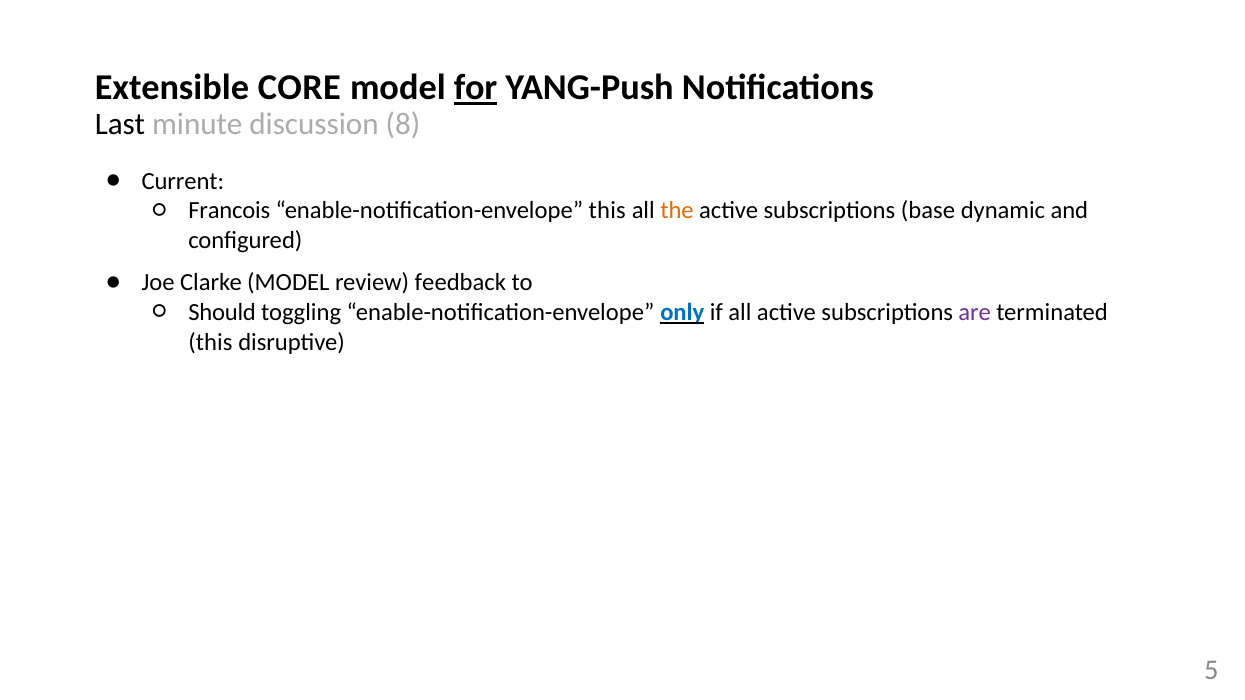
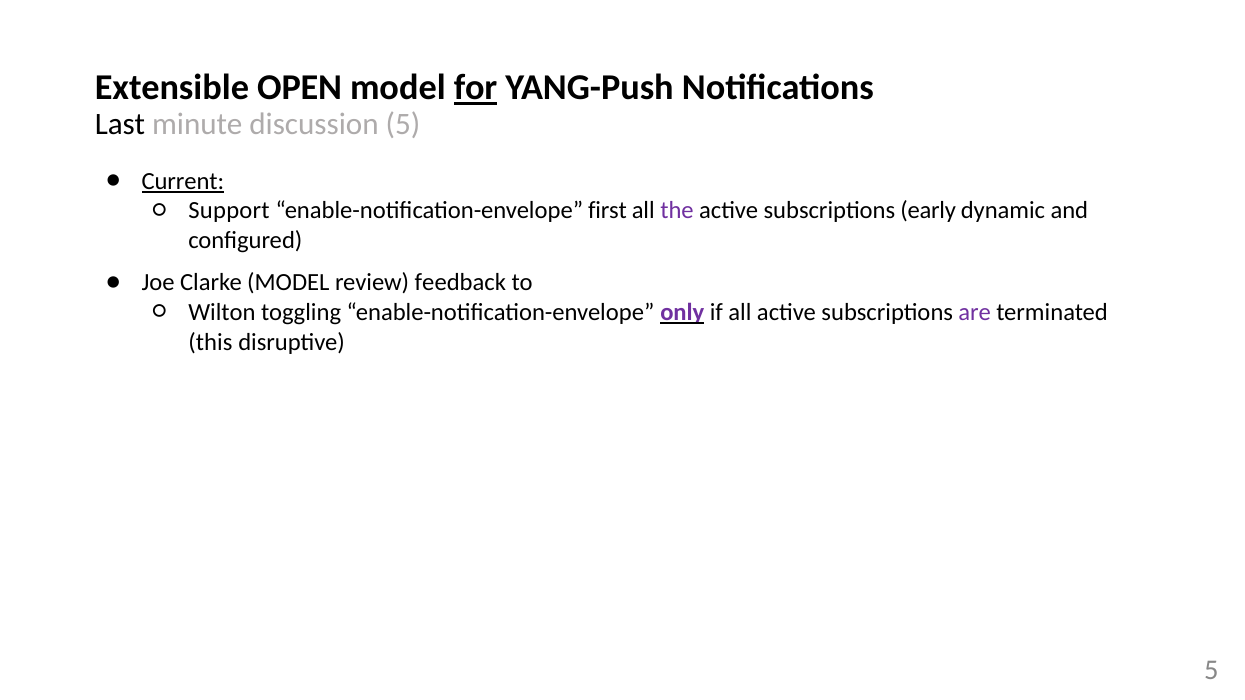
CORE: CORE -> OPEN
discussion 8: 8 -> 5
Current underline: none -> present
Francois: Francois -> Support
enable-notification-envelope this: this -> first
the colour: orange -> purple
base: base -> early
Should: Should -> Wilton
only colour: blue -> purple
